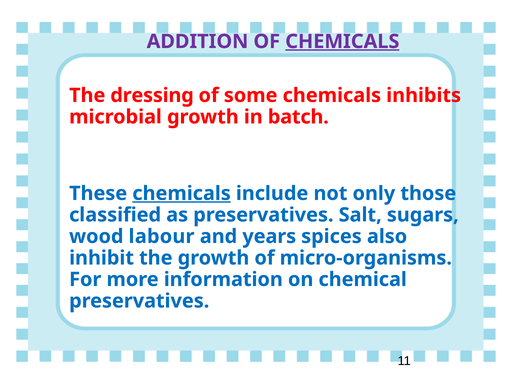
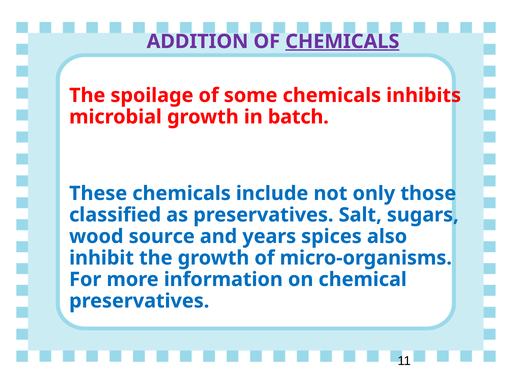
dressing: dressing -> spoilage
chemicals at (182, 193) underline: present -> none
labour: labour -> source
